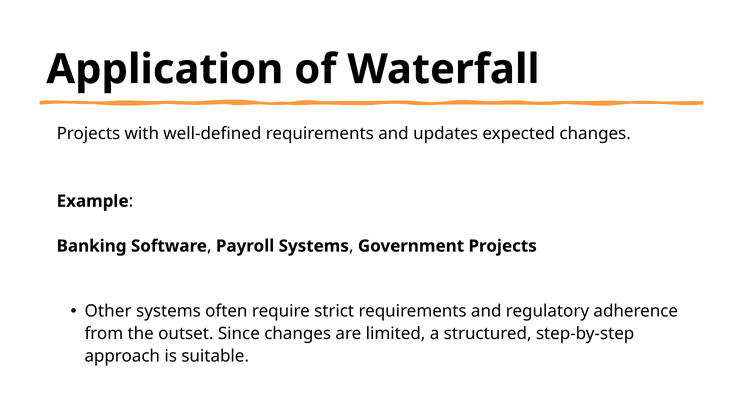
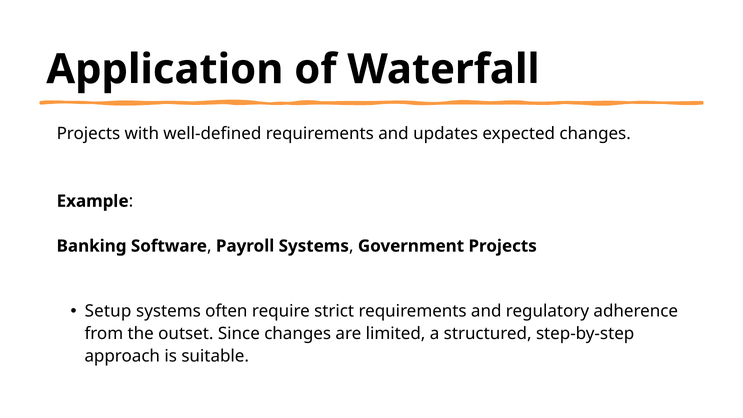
Other: Other -> Setup
